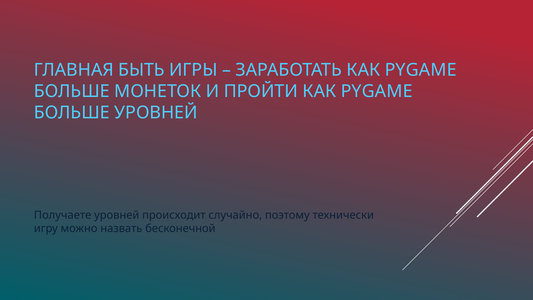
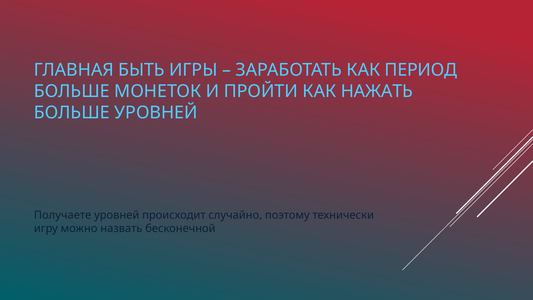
ЗАРАБОТАТЬ КАК PYGAME: PYGAME -> ПЕРИОД
ПРОЙТИ КАК PYGAME: PYGAME -> НАЖАТЬ
